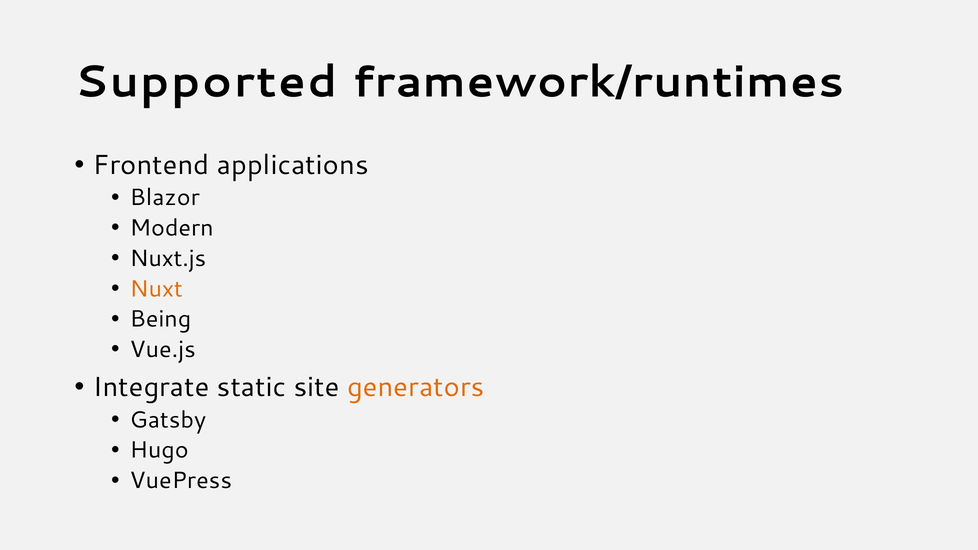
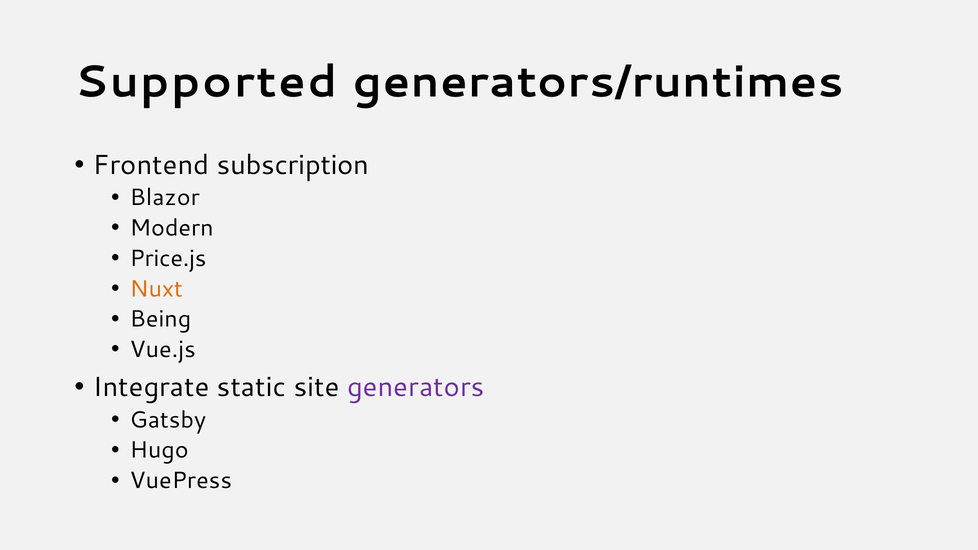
framework/runtimes: framework/runtimes -> generators/runtimes
applications: applications -> subscription
Nuxt.js: Nuxt.js -> Price.js
generators colour: orange -> purple
